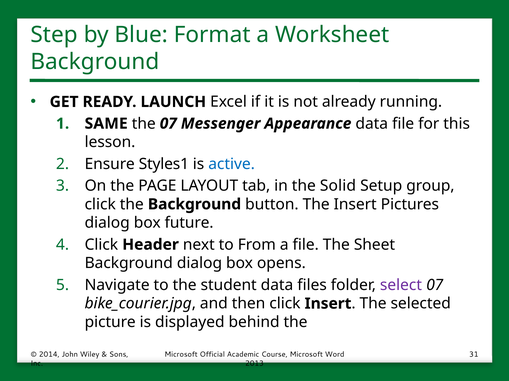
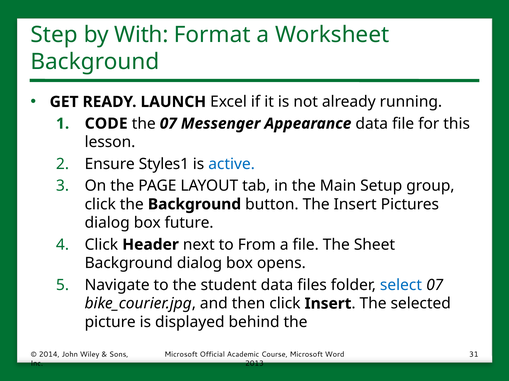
Blue: Blue -> With
SAME: SAME -> CODE
Solid: Solid -> Main
select colour: purple -> blue
